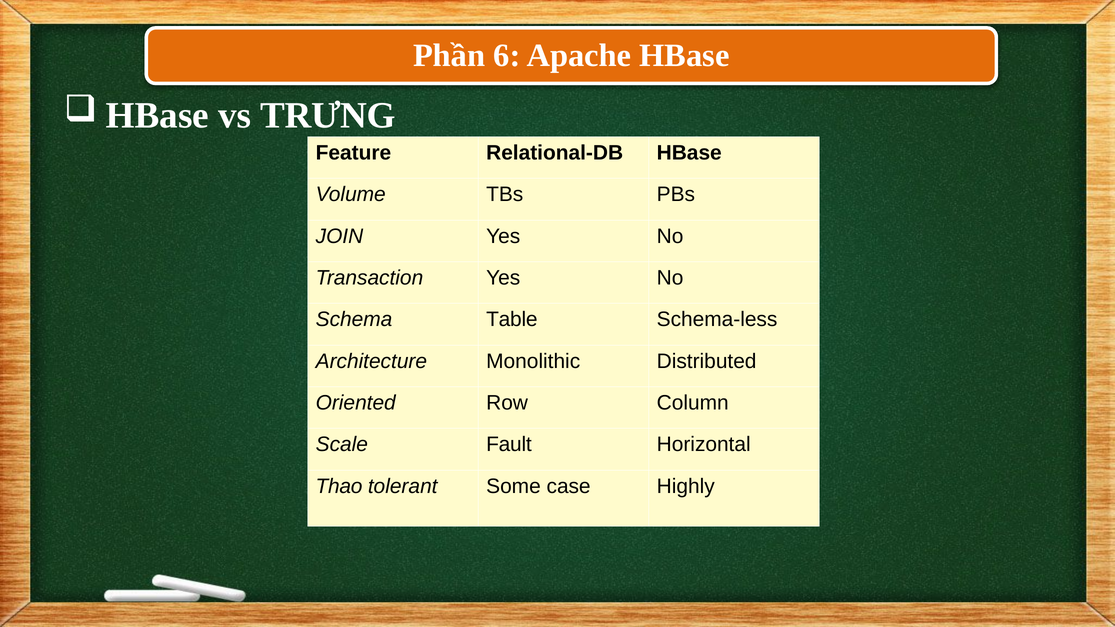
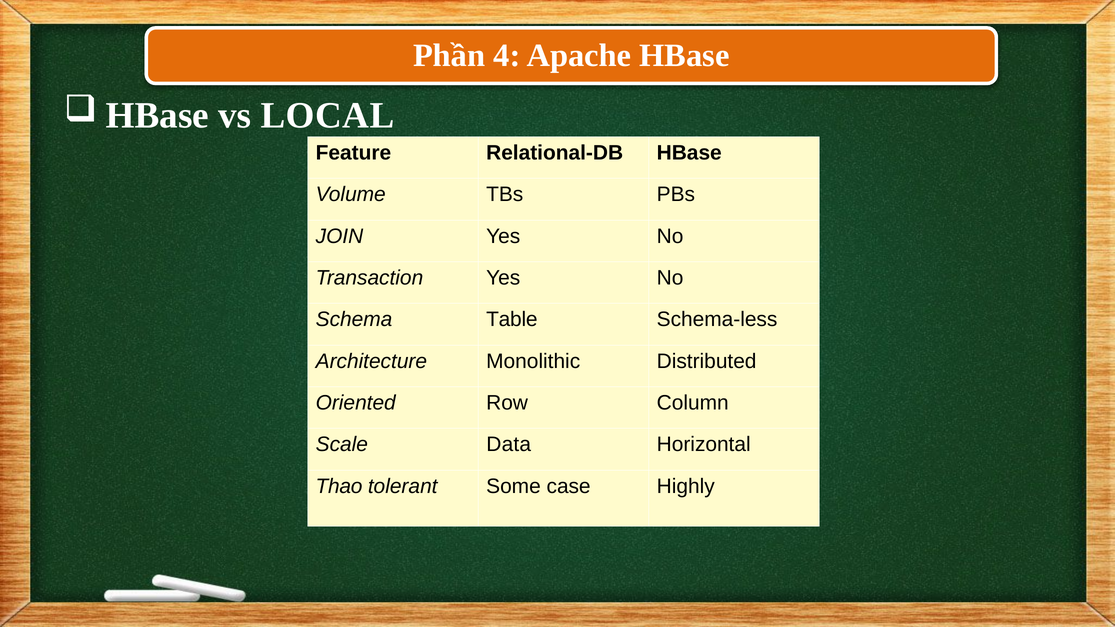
6: 6 -> 4
TRƯNG: TRƯNG -> LOCAL
Fault: Fault -> Data
